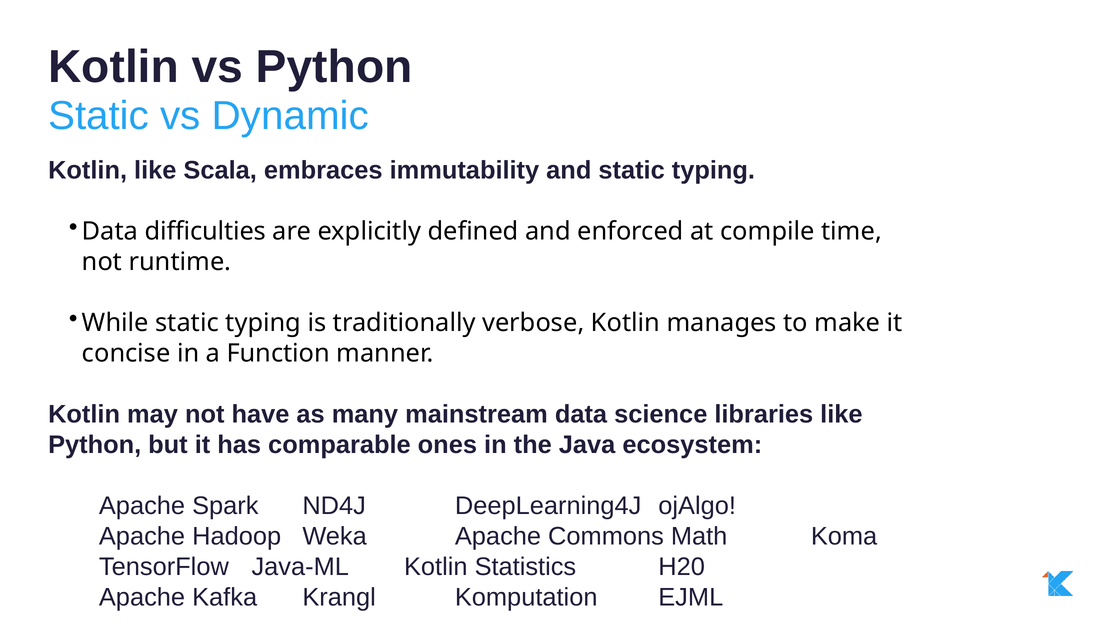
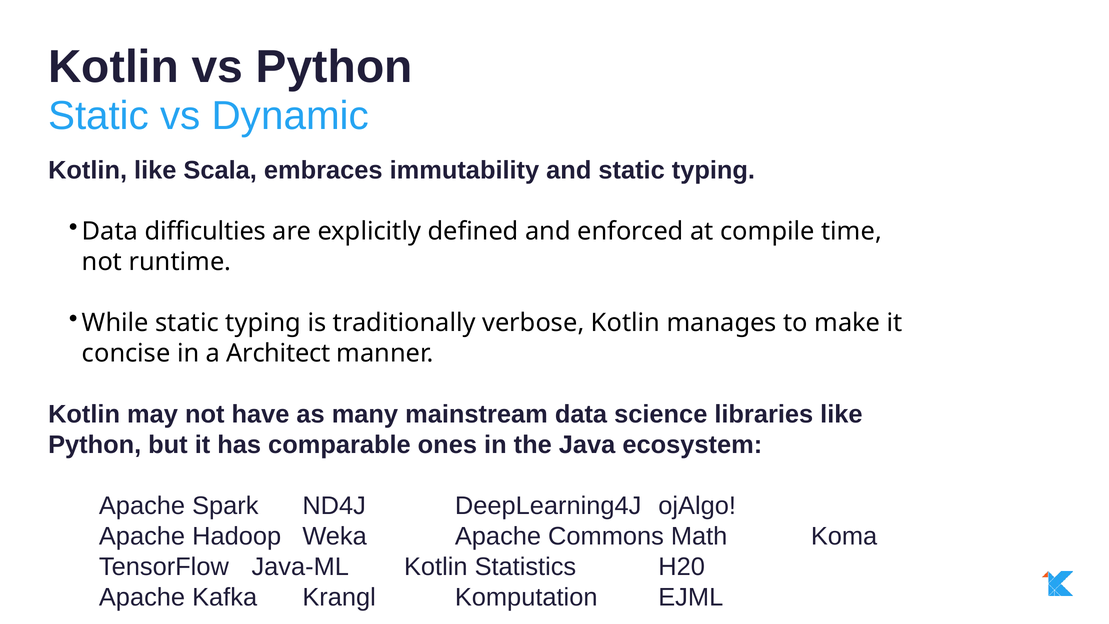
Function: Function -> Architect
